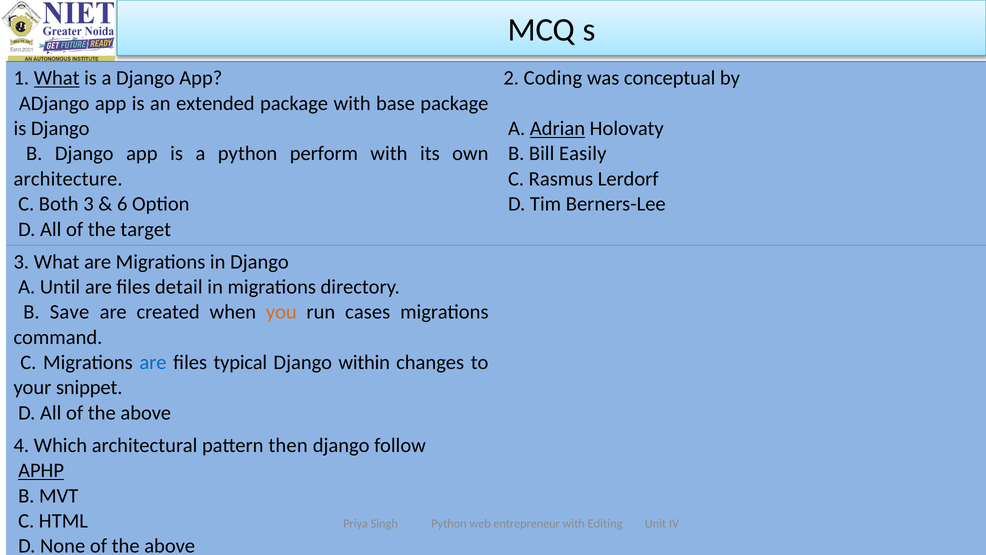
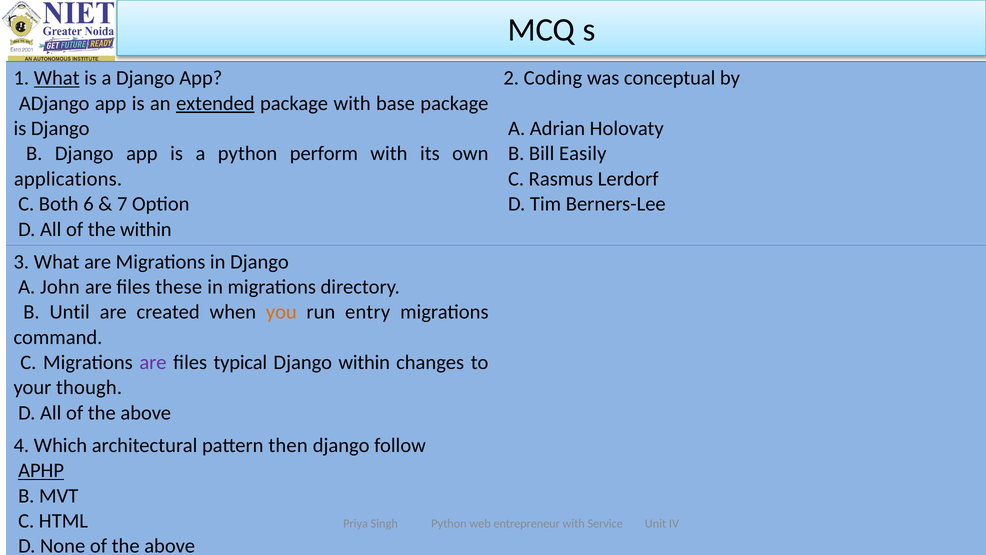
extended underline: none -> present
Adrian underline: present -> none
architecture: architecture -> applications
Both 3: 3 -> 6
6: 6 -> 7
the target: target -> within
Until: Until -> John
detail: detail -> these
Save: Save -> Until
cases: cases -> entry
are at (153, 362) colour: blue -> purple
snippet: snippet -> though
Editing: Editing -> Service
